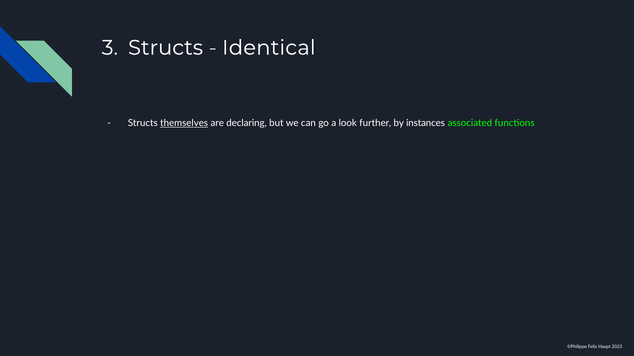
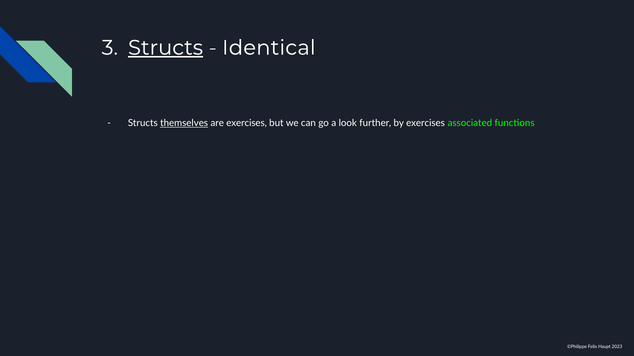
Structs at (166, 48) underline: none -> present
are declaring: declaring -> exercises
by instances: instances -> exercises
